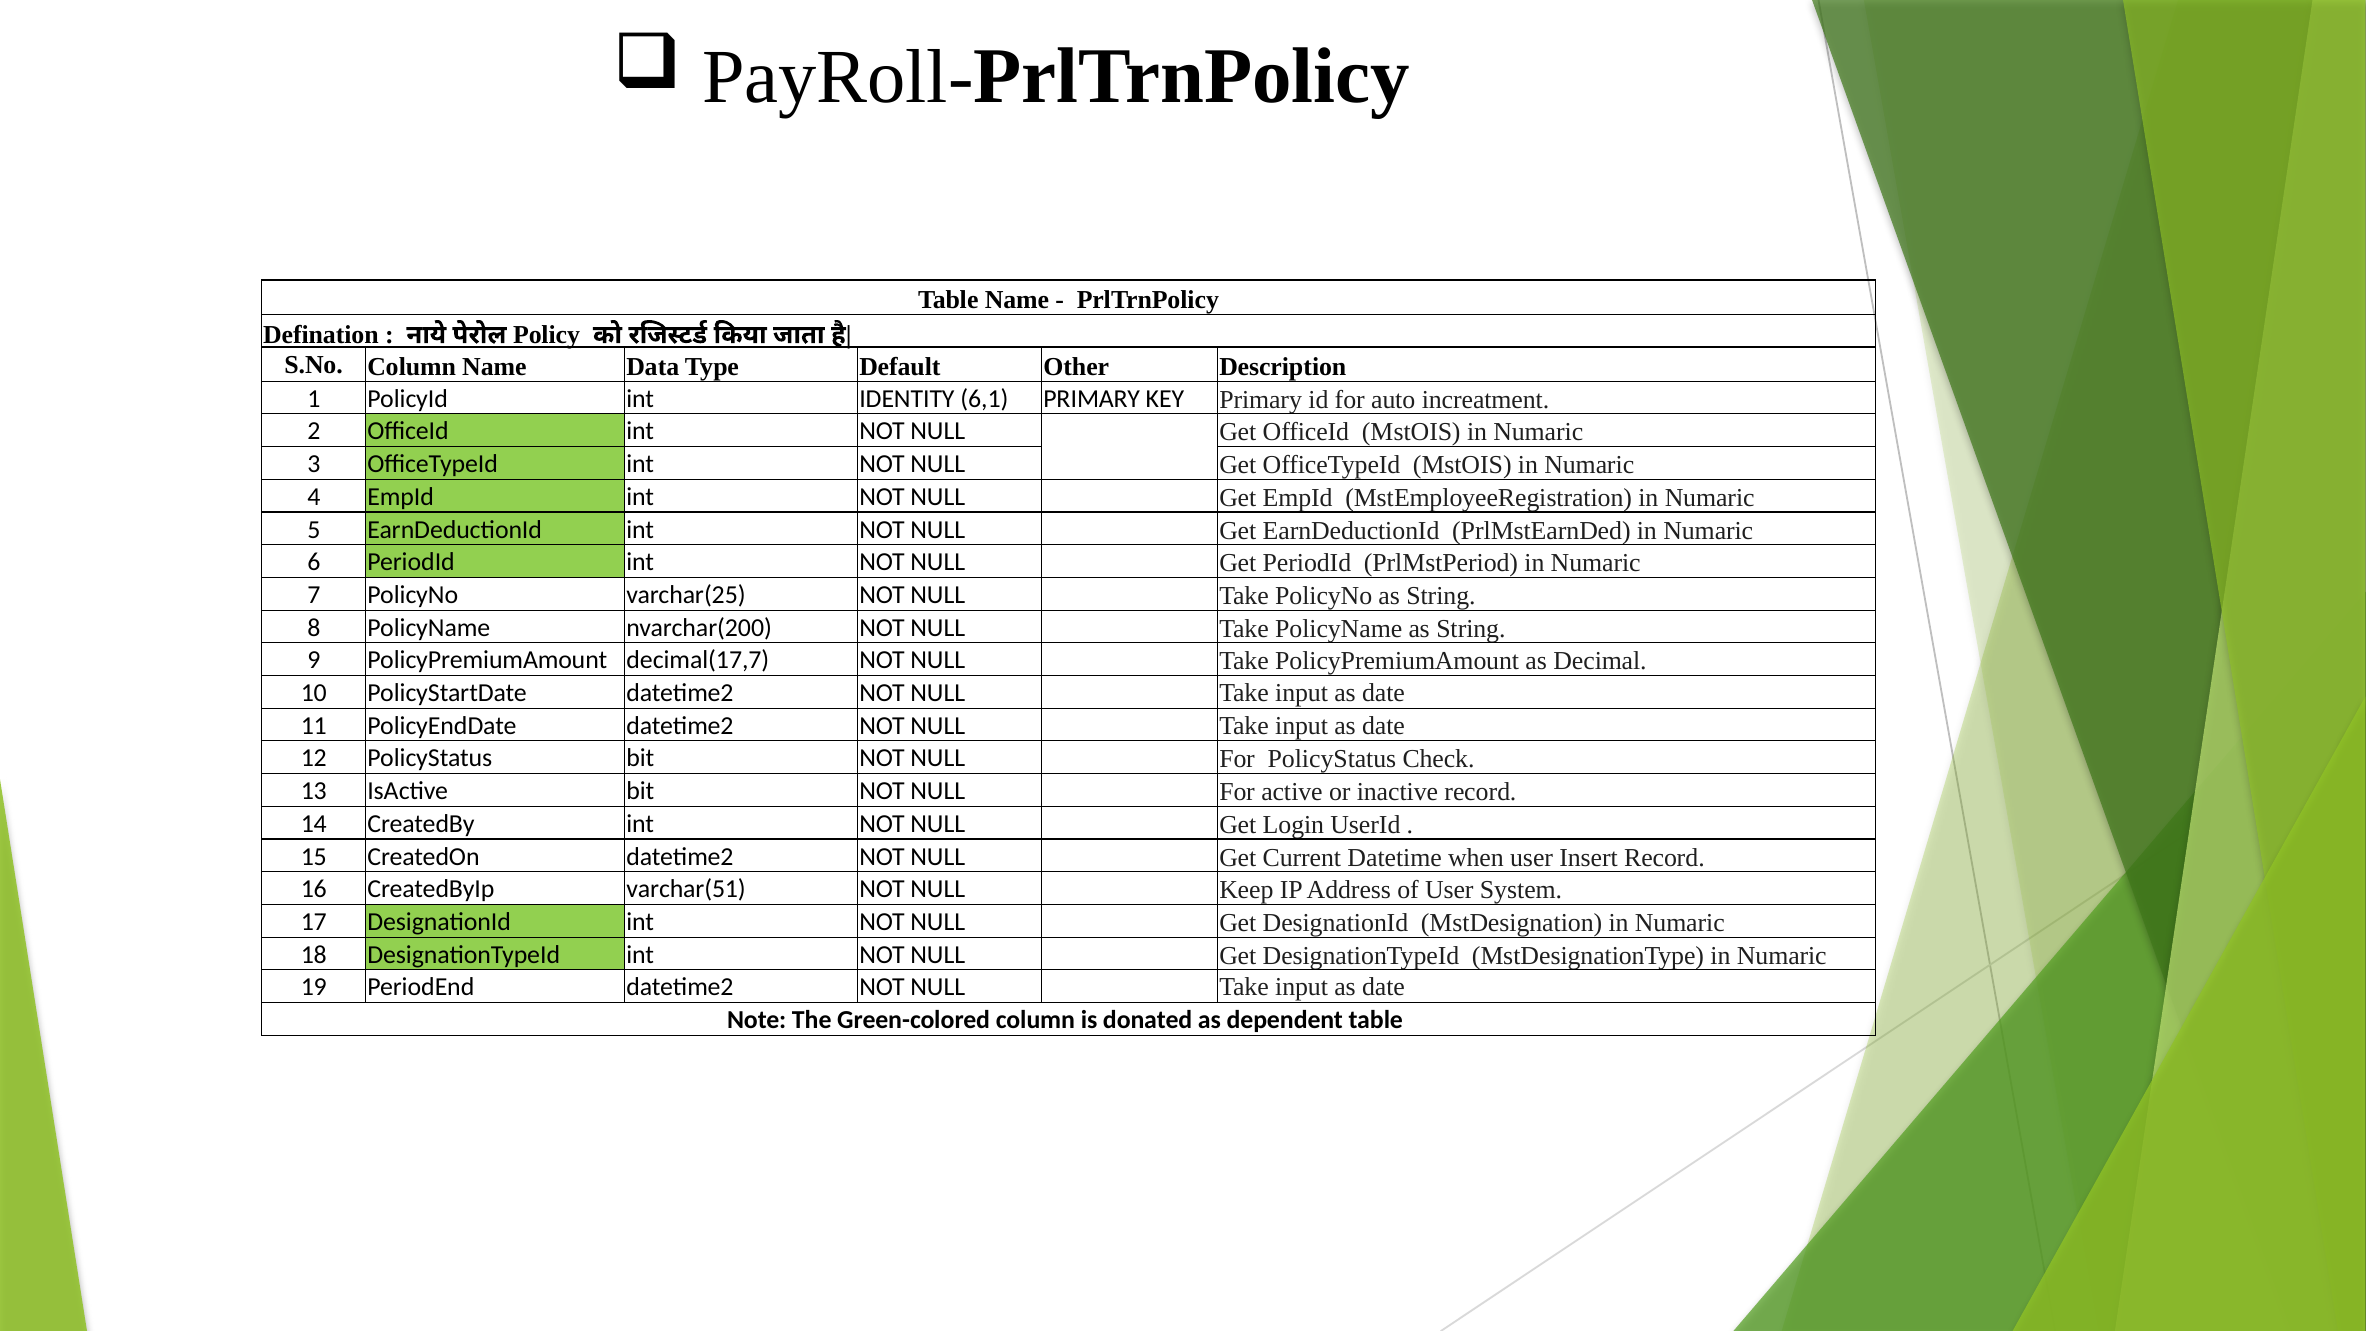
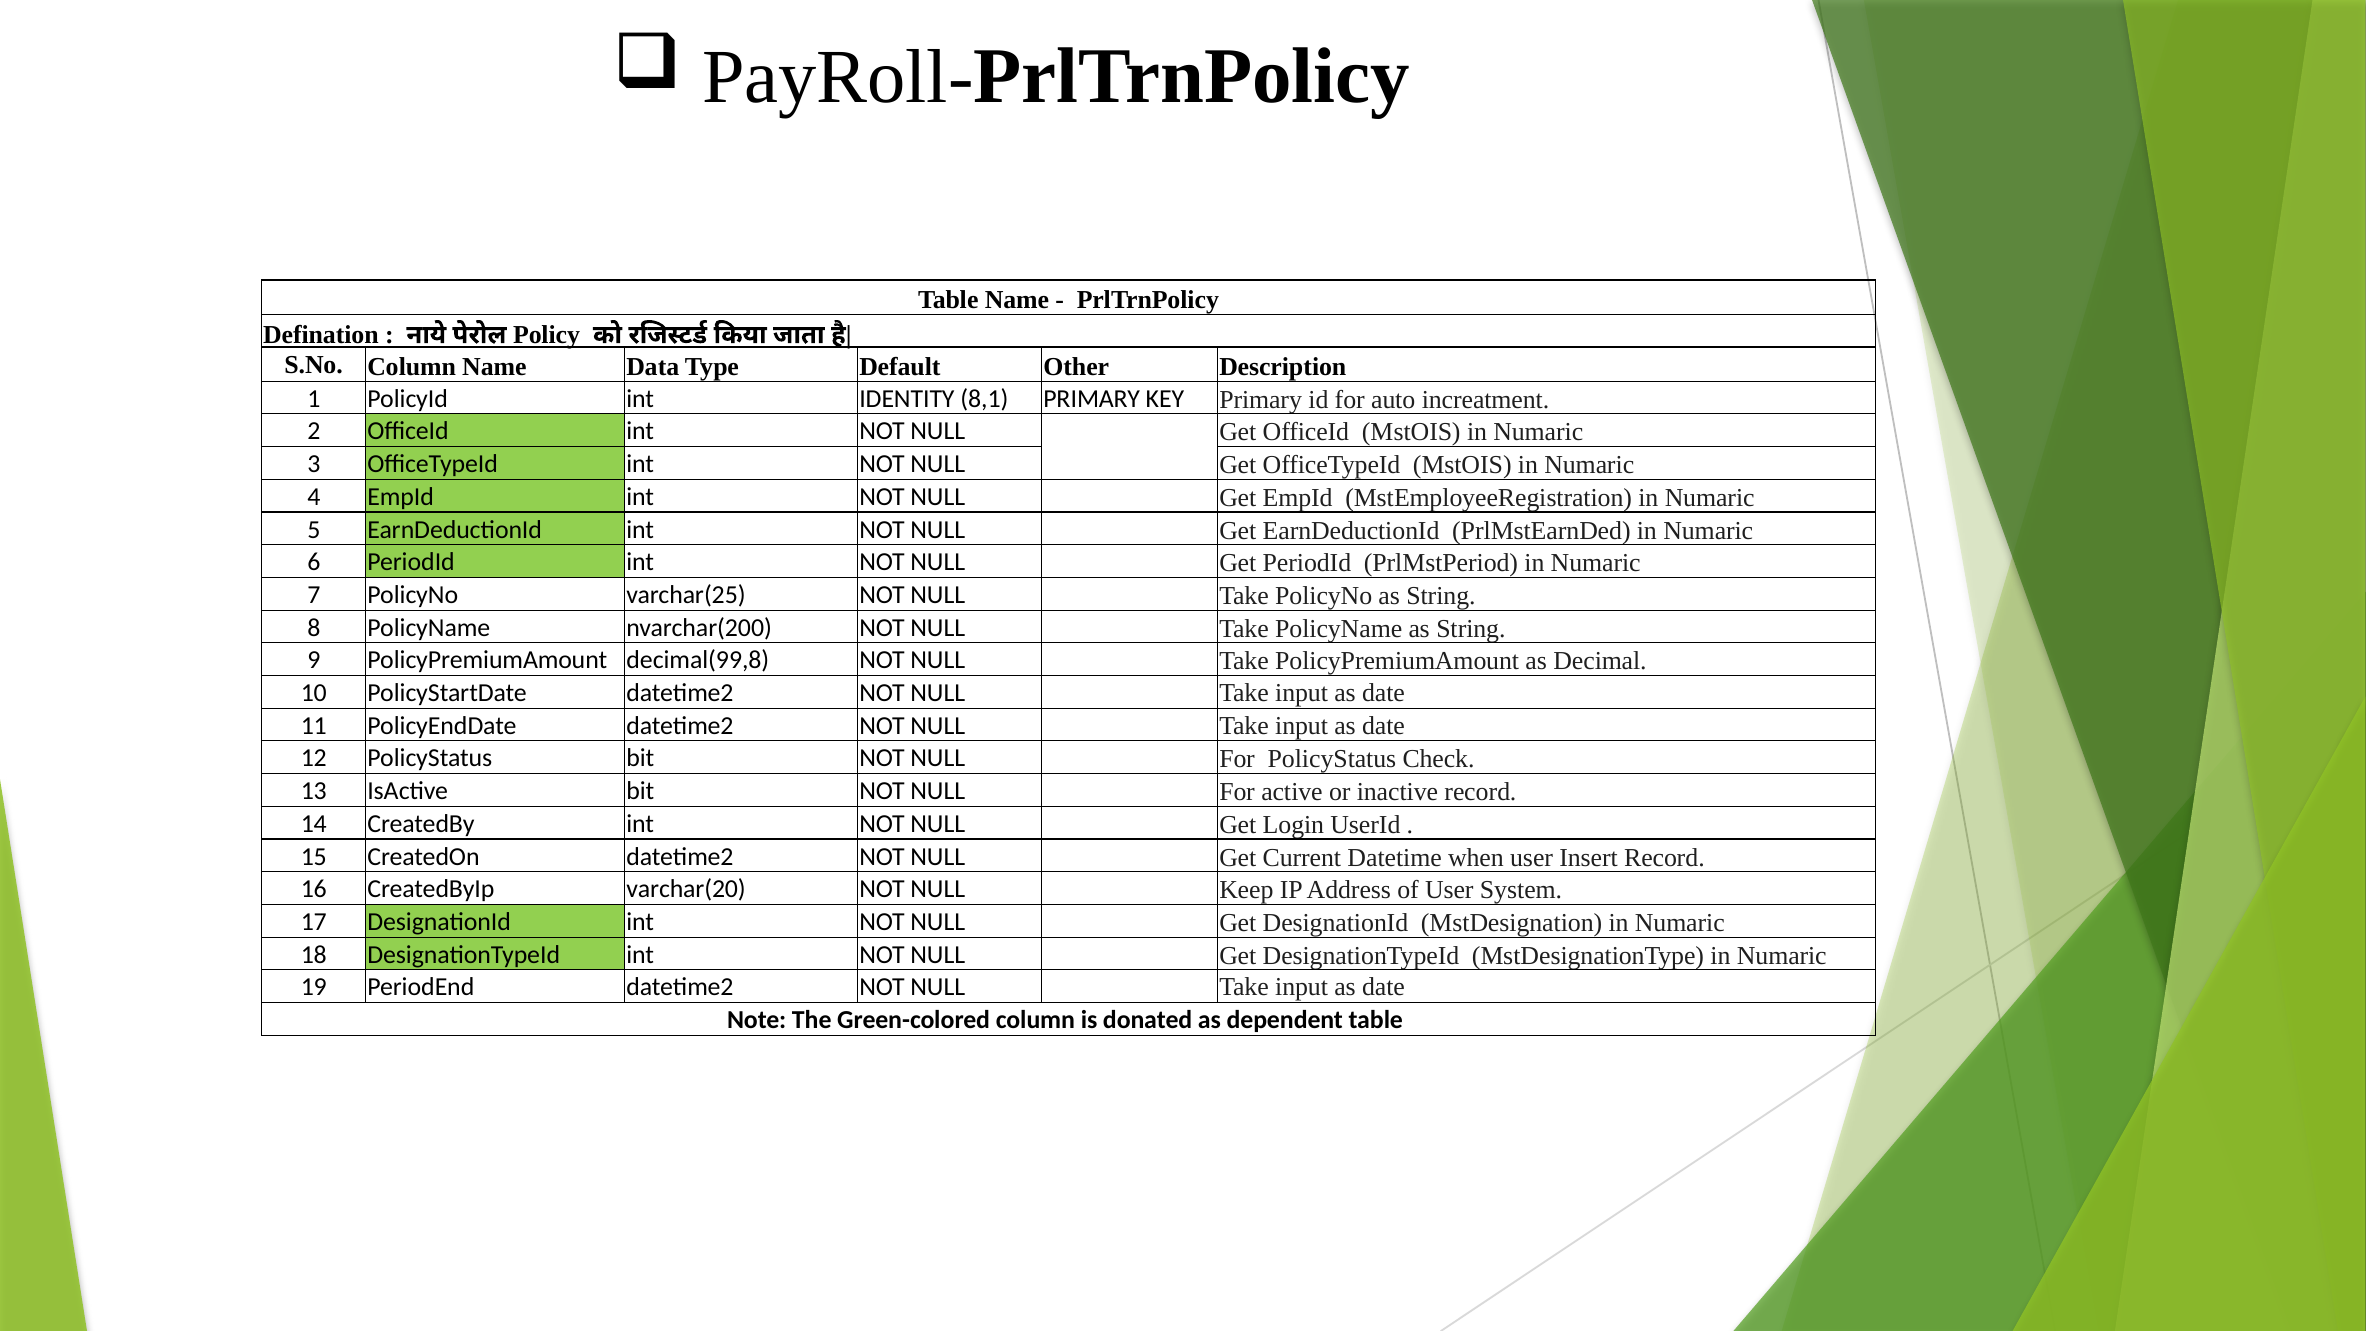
6,1: 6,1 -> 8,1
decimal(17,7: decimal(17,7 -> decimal(99,8
varchar(51: varchar(51 -> varchar(20
